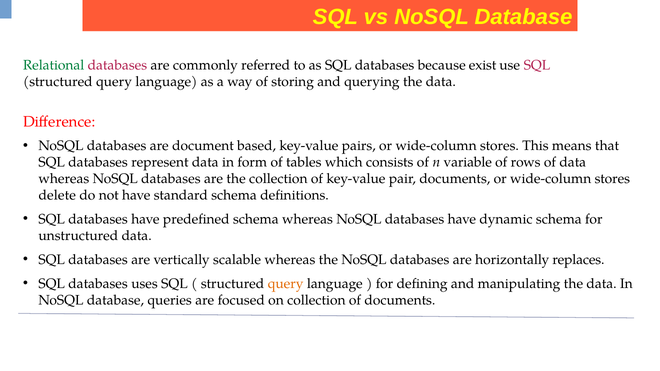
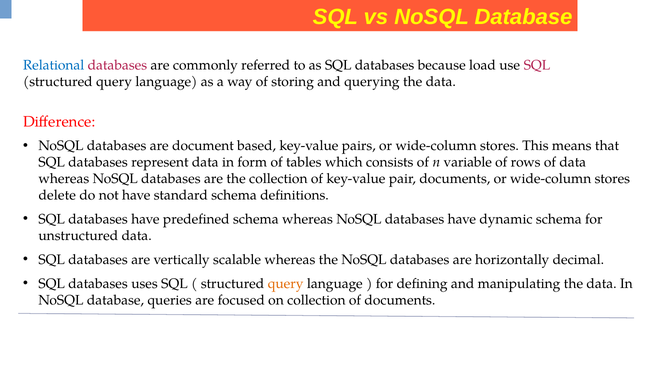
Relational colour: green -> blue
exist: exist -> load
replaces: replaces -> decimal
